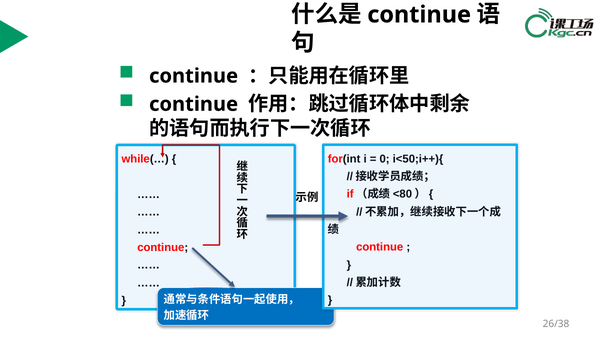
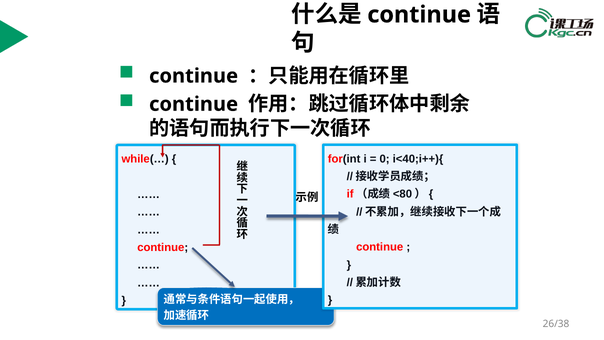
i<50;i++){: i<50;i++){ -> i<40;i++){
